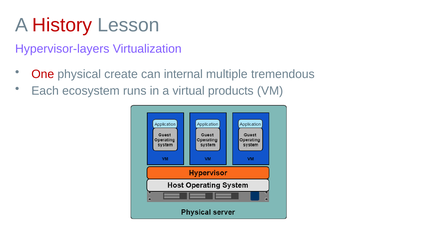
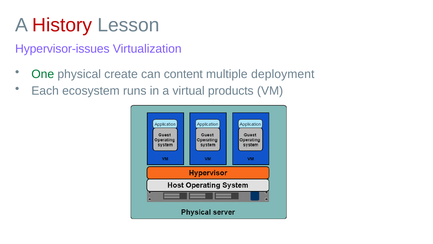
Hypervisor-layers: Hypervisor-layers -> Hypervisor-issues
One colour: red -> green
internal: internal -> content
tremendous: tremendous -> deployment
